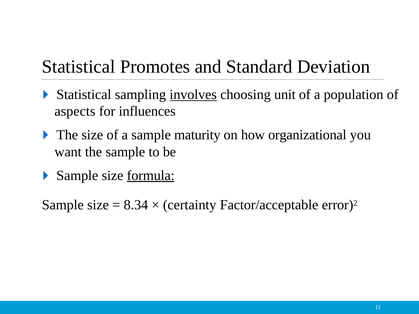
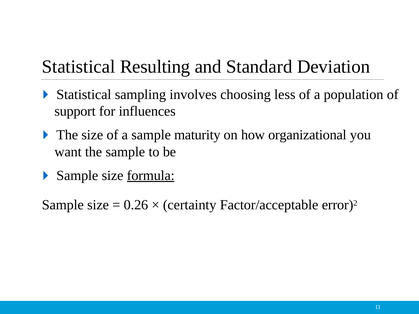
Promotes: Promotes -> Resulting
involves underline: present -> none
unit: unit -> less
aspects: aspects -> support
8.34: 8.34 -> 0.26
